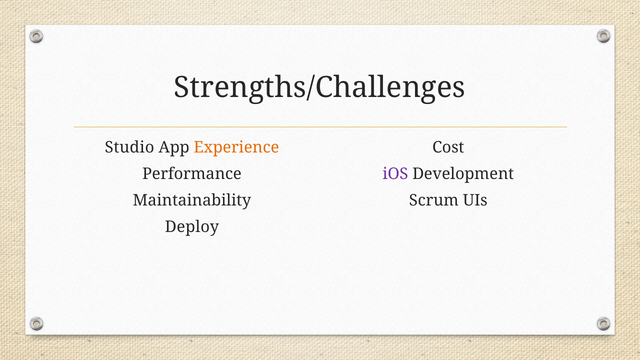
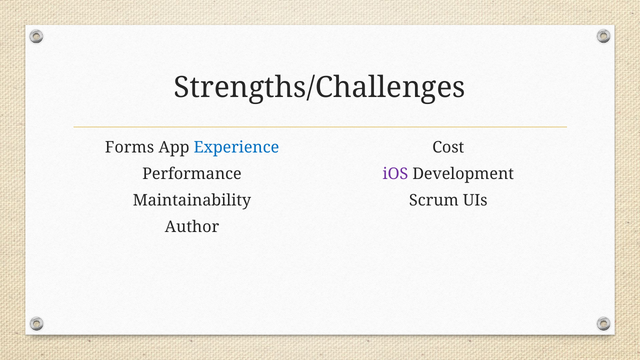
Studio: Studio -> Forms
Experience colour: orange -> blue
Deploy: Deploy -> Author
